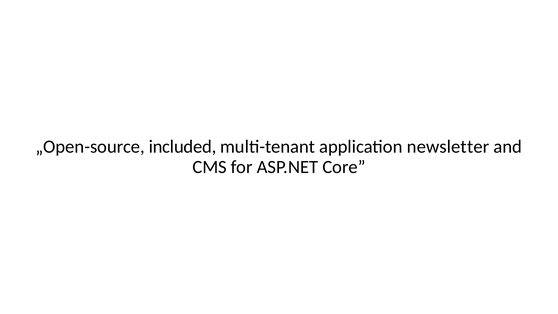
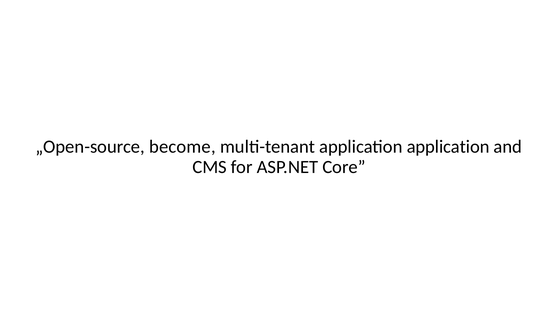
included: included -> become
application newsletter: newsletter -> application
